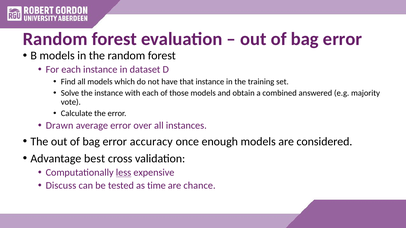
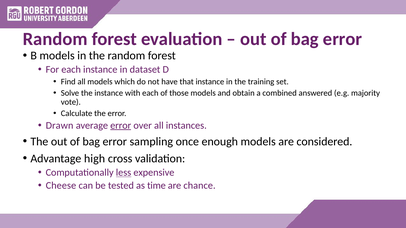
error at (121, 126) underline: none -> present
accuracy: accuracy -> sampling
best: best -> high
Discuss: Discuss -> Cheese
